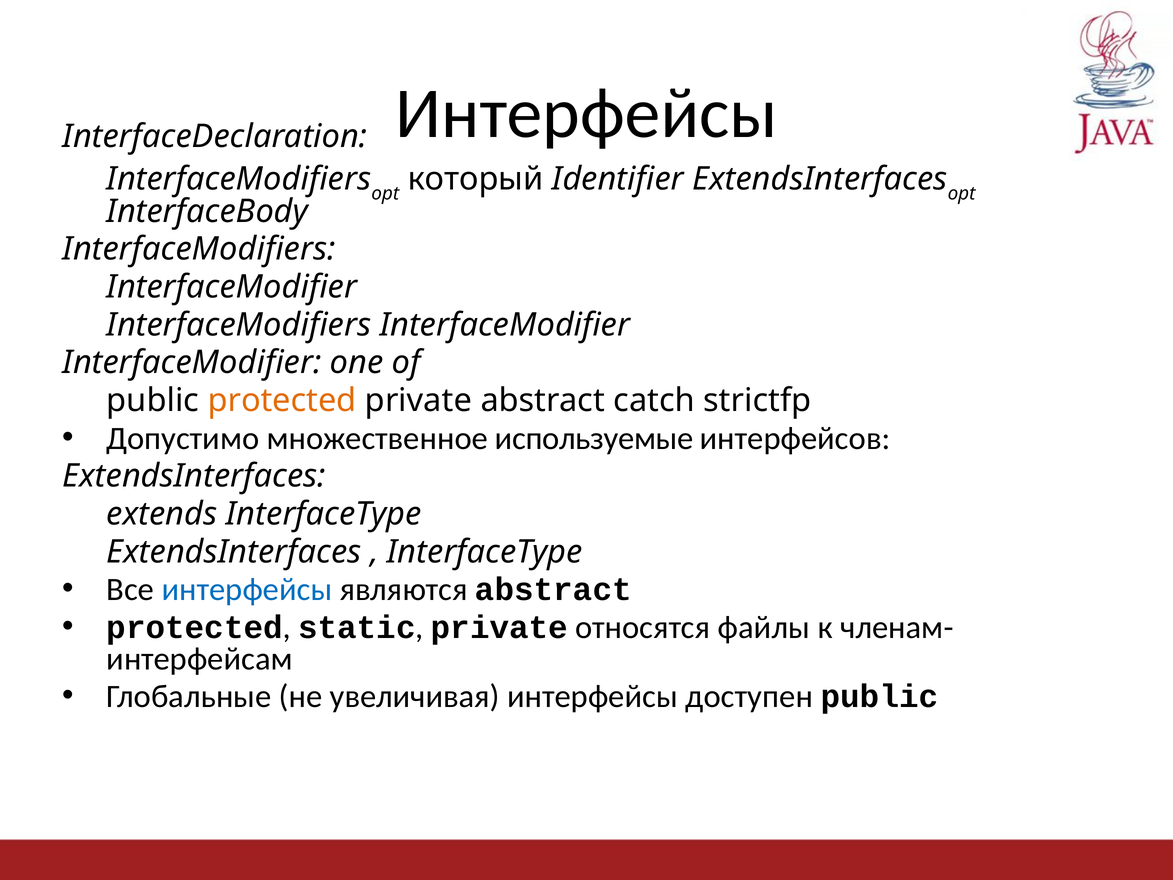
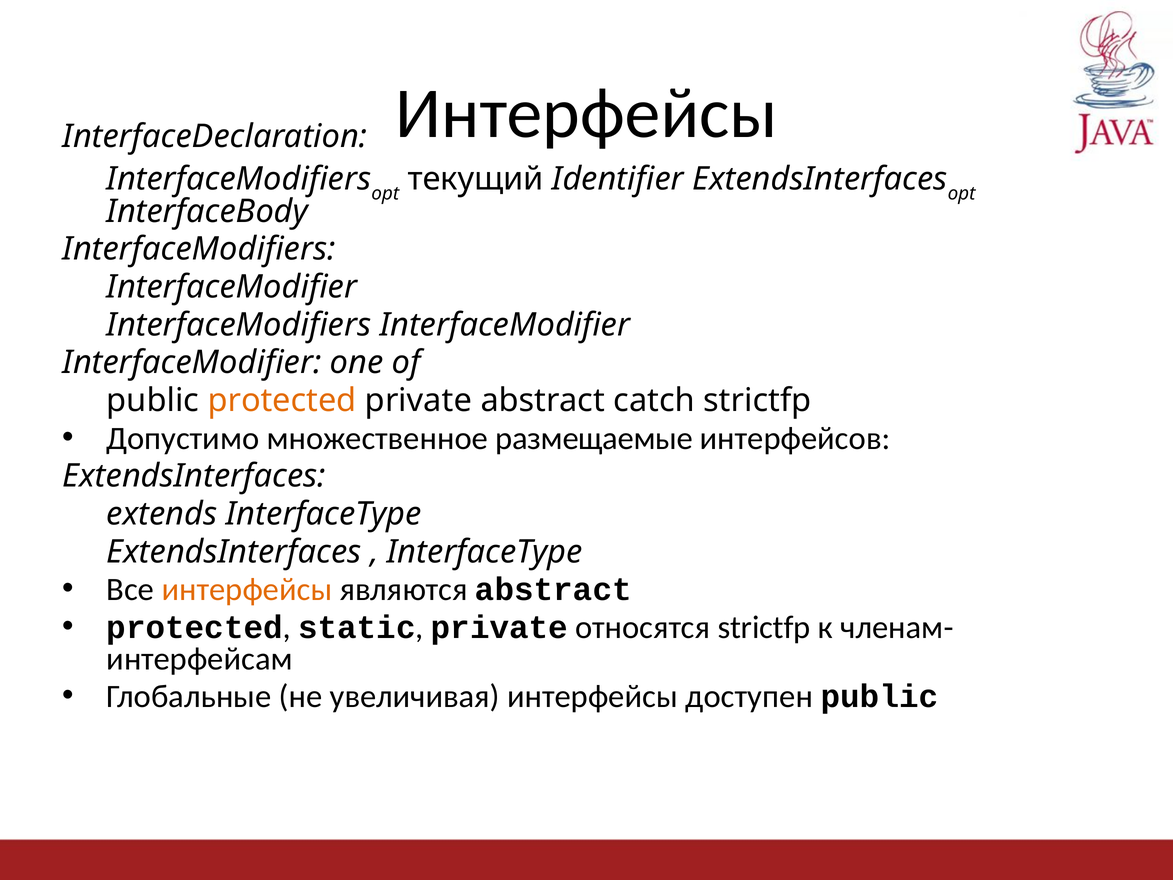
который: который -> текущий
используемые: используемые -> размещаемые
интерфейсы at (247, 590) colour: blue -> orange
относятся файлы: файлы -> strictfp
